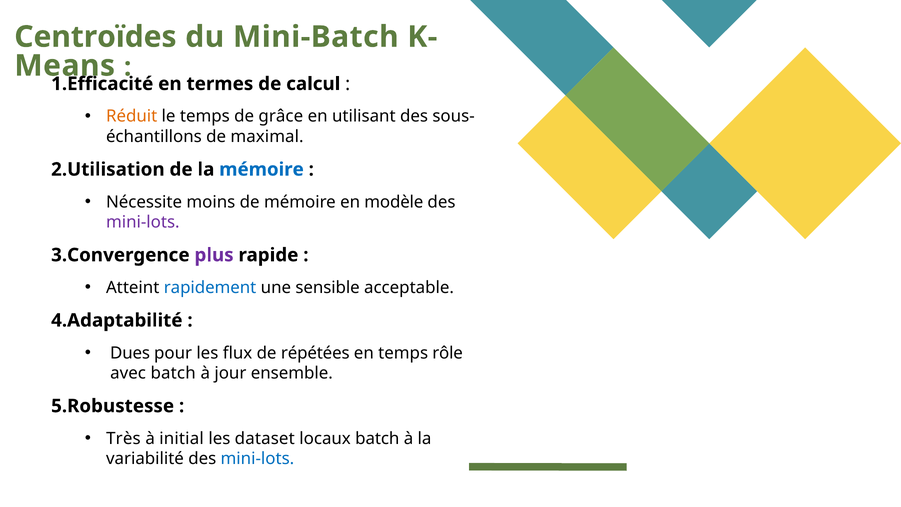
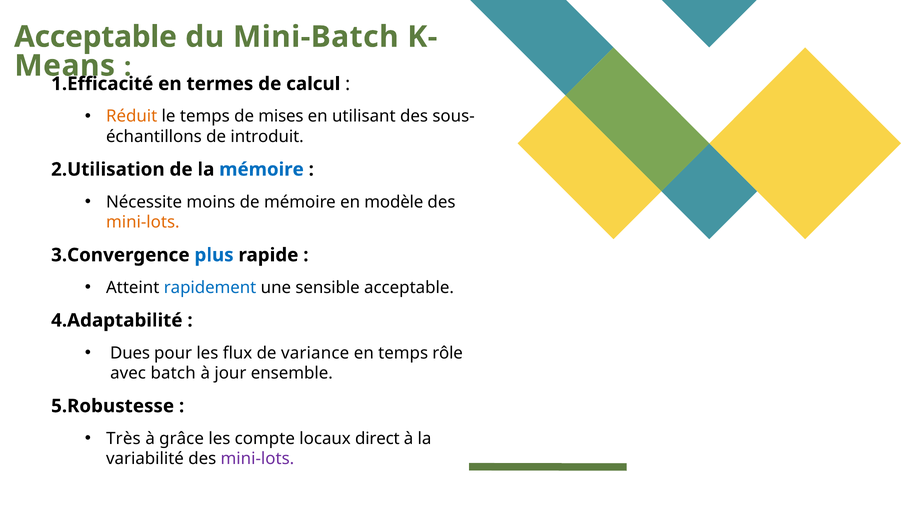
Centroïdes at (95, 37): Centroïdes -> Acceptable
grâce: grâce -> mises
maximal: maximal -> introduit
mini-lots at (143, 222) colour: purple -> orange
plus colour: purple -> blue
répétées: répétées -> variance
initial: initial -> grâce
dataset: dataset -> compte
locaux batch: batch -> direct
mini-lots at (257, 459) colour: blue -> purple
